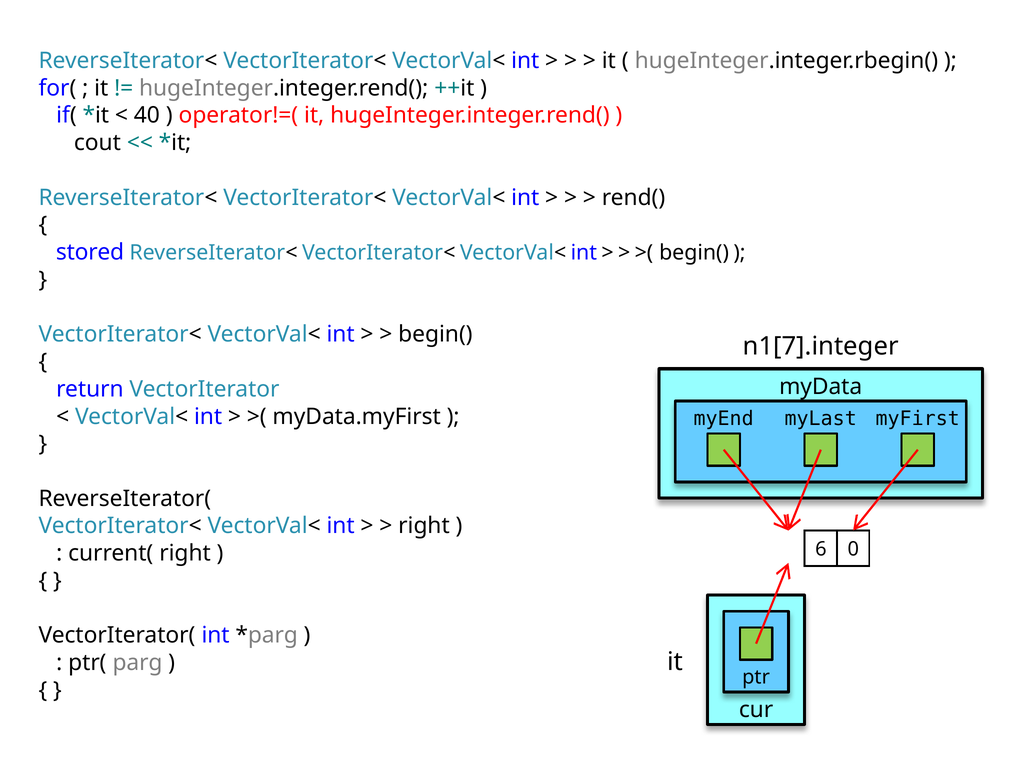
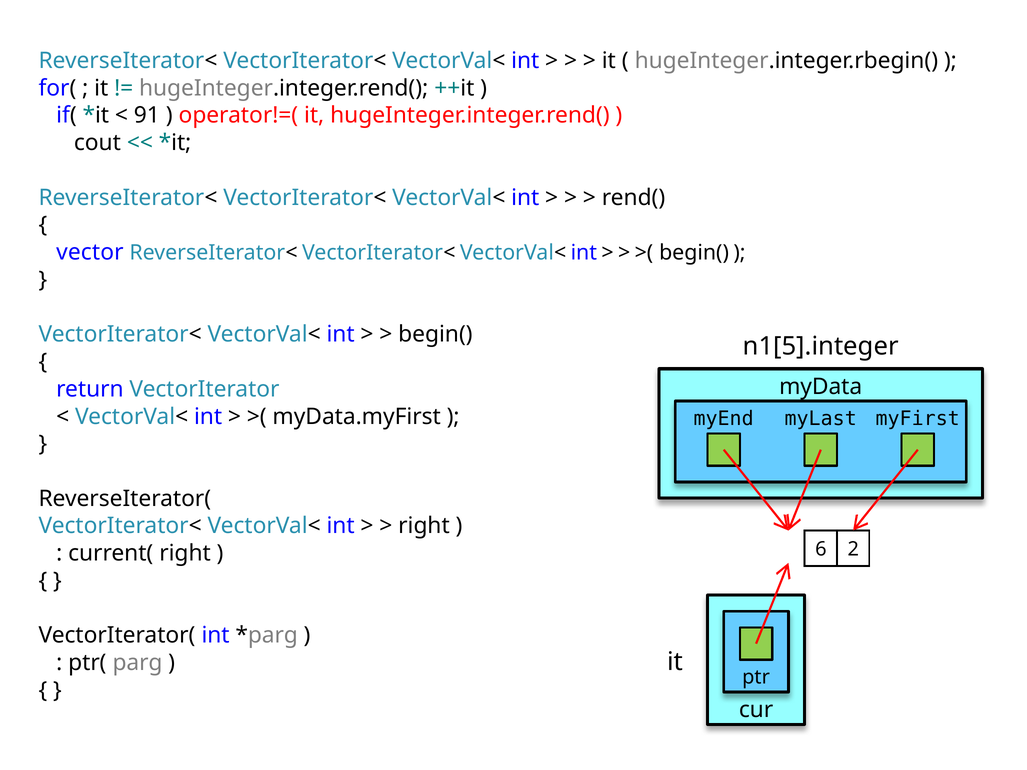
40: 40 -> 91
stored: stored -> vector
n1[7].integer: n1[7].integer -> n1[5].integer
0: 0 -> 2
